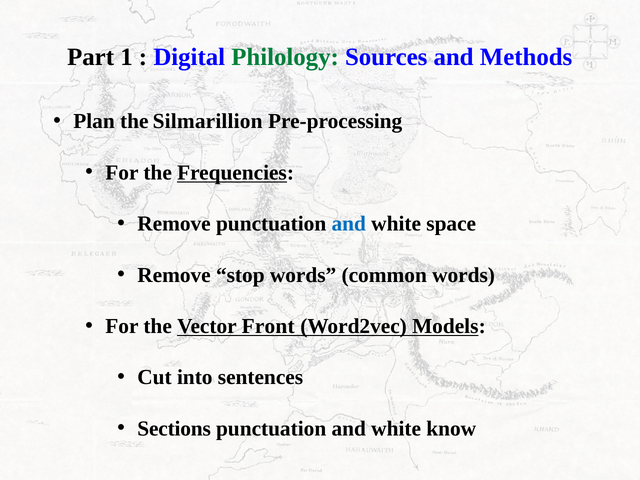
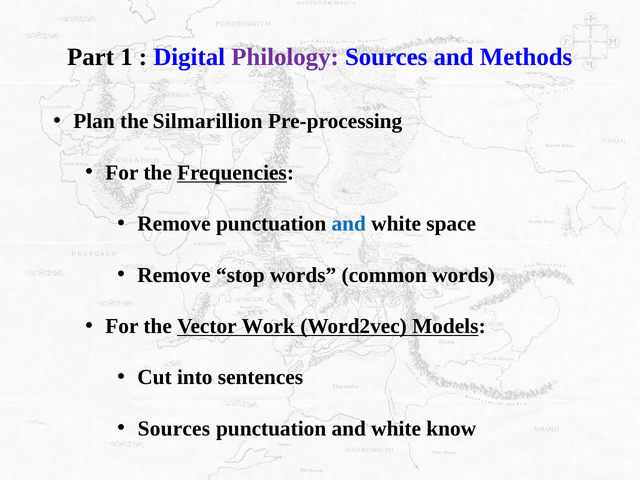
Philology colour: green -> purple
Front: Front -> Work
Sections at (174, 429): Sections -> Sources
